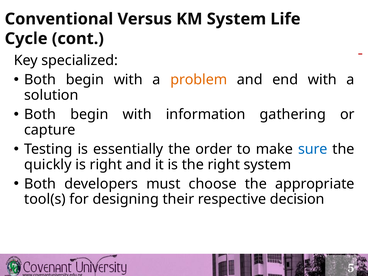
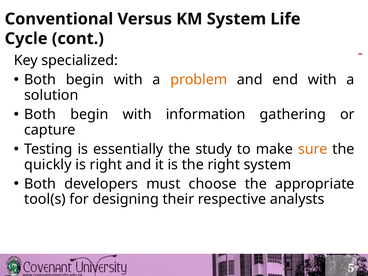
order: order -> study
sure colour: blue -> orange
decision: decision -> analysts
